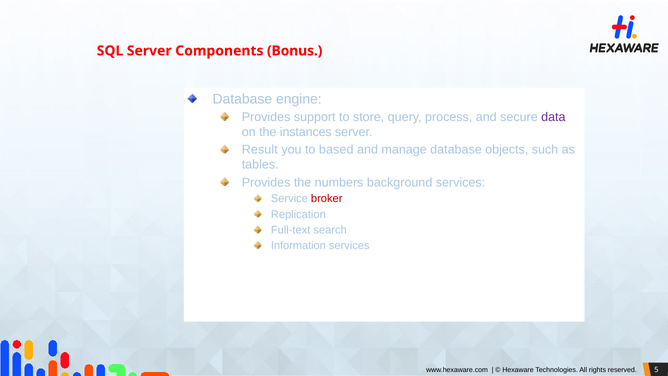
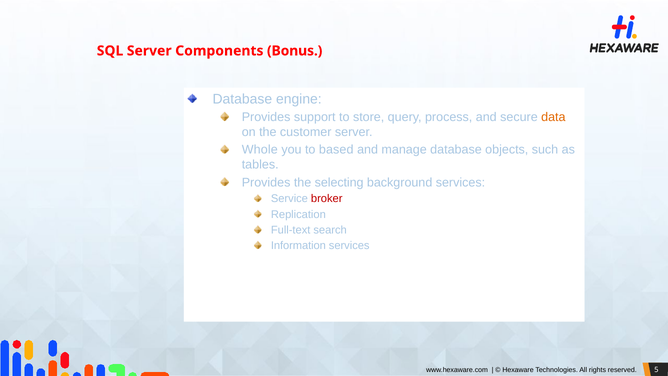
data colour: purple -> orange
instances: instances -> customer
Result: Result -> Whole
numbers: numbers -> selecting
